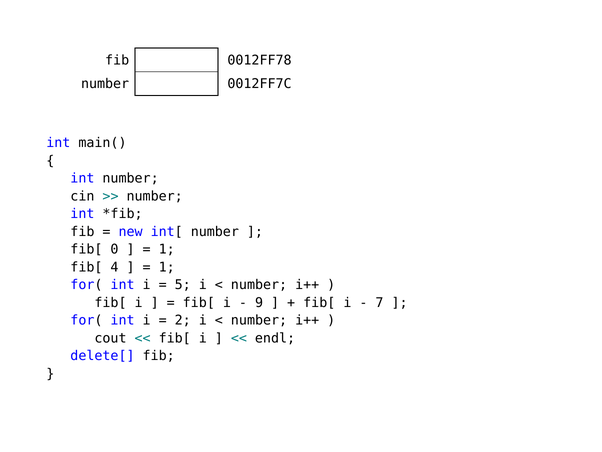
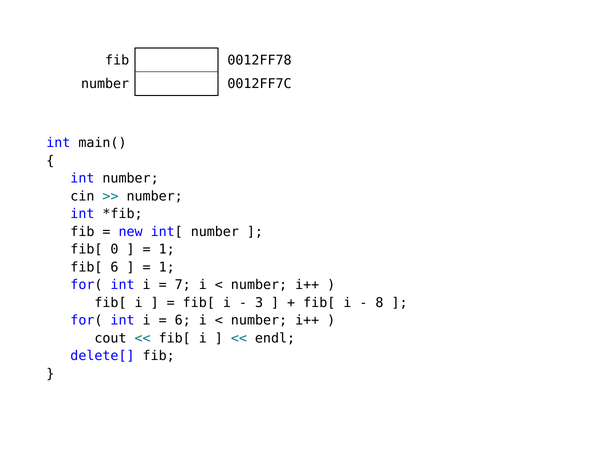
fib[ 4: 4 -> 6
5: 5 -> 7
9: 9 -> 3
7: 7 -> 8
2 at (183, 320): 2 -> 6
